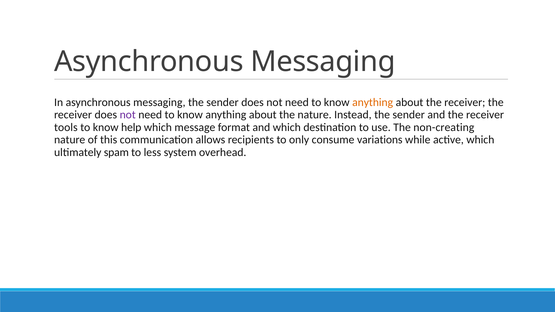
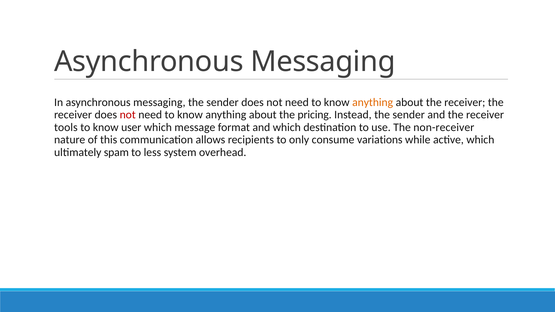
not at (128, 115) colour: purple -> red
the nature: nature -> pricing
help: help -> user
non-creating: non-creating -> non-receiver
